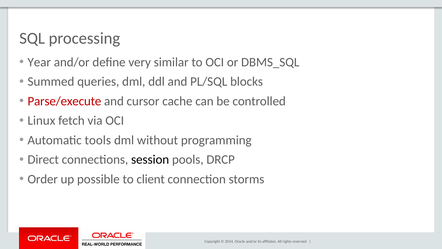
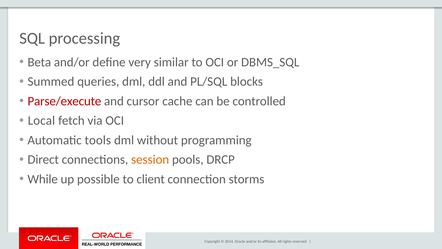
Year: Year -> Beta
Linux: Linux -> Local
session colour: black -> orange
Order: Order -> While
